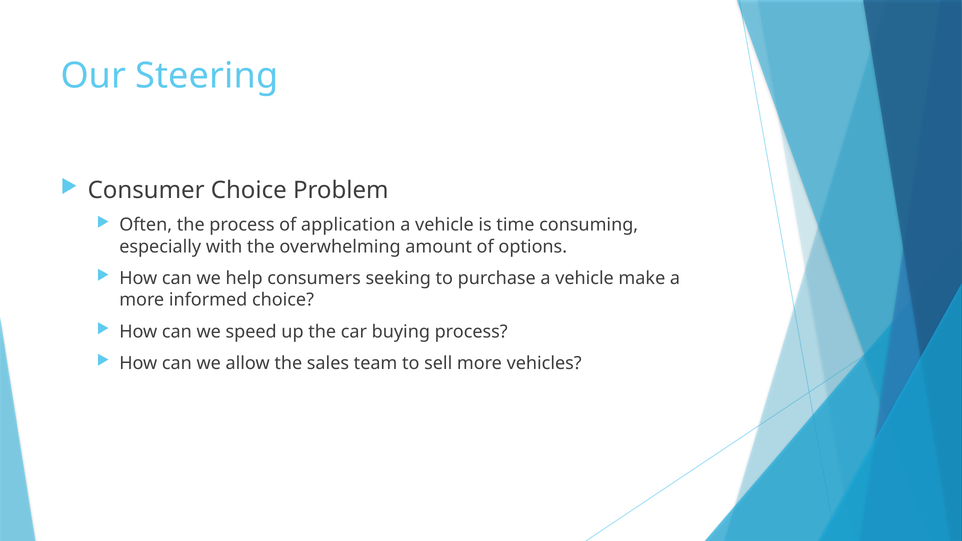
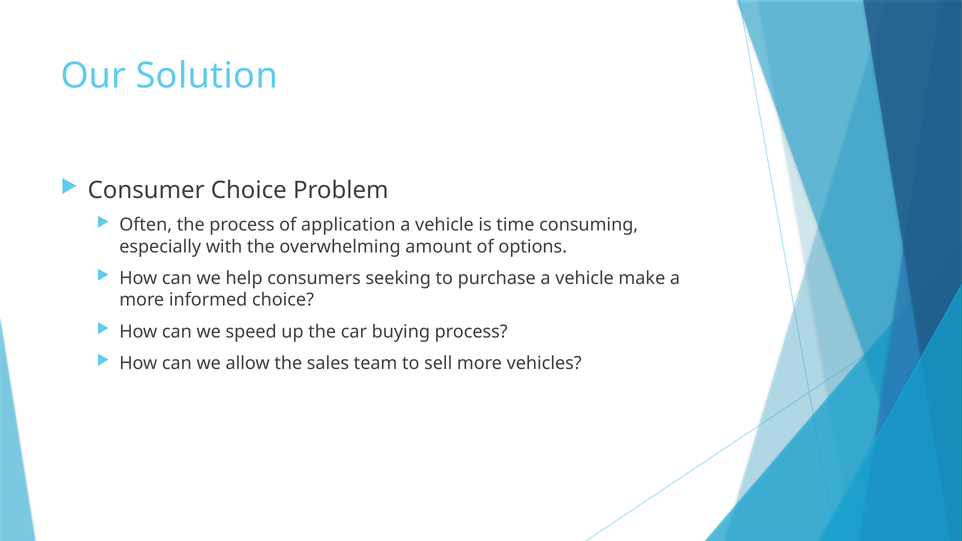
Steering: Steering -> Solution
